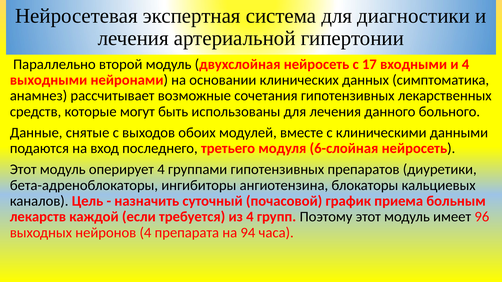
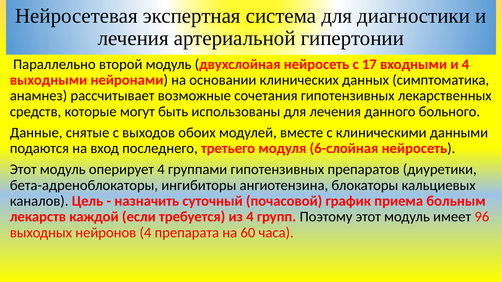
94: 94 -> 60
